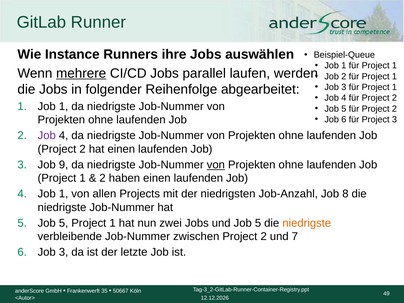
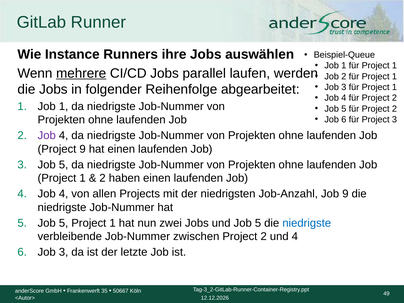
2 at (83, 149): 2 -> 9
3 Job 9: 9 -> 5
von at (216, 165) underline: present -> none
4 Job 1: 1 -> 4
Job 8: 8 -> 9
niedrigste at (307, 223) colour: orange -> blue
und 7: 7 -> 4
